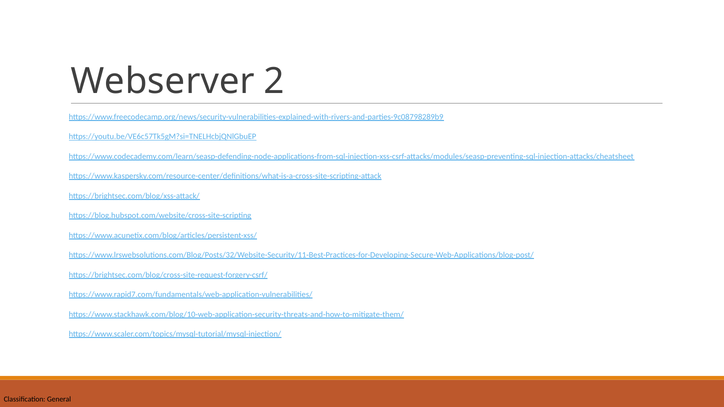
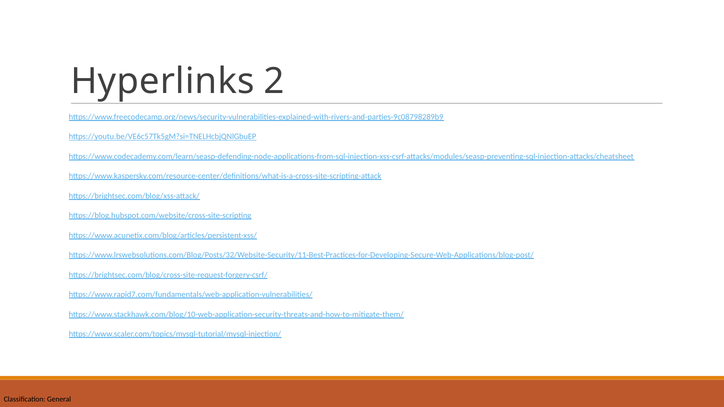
Webserver: Webserver -> Hyperlinks
